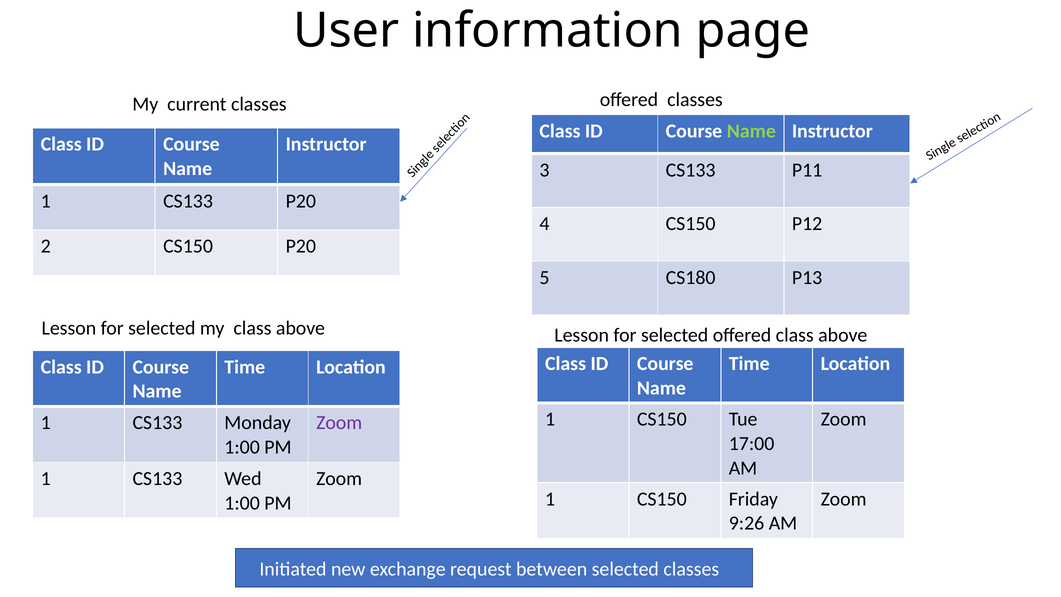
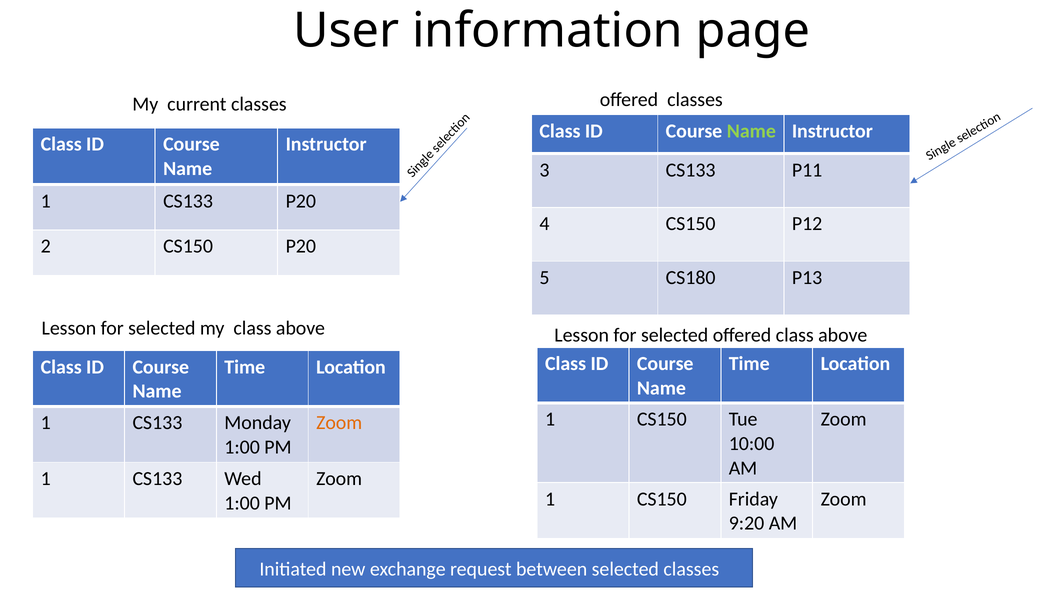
Zoom at (339, 423) colour: purple -> orange
17:00: 17:00 -> 10:00
9:26: 9:26 -> 9:20
